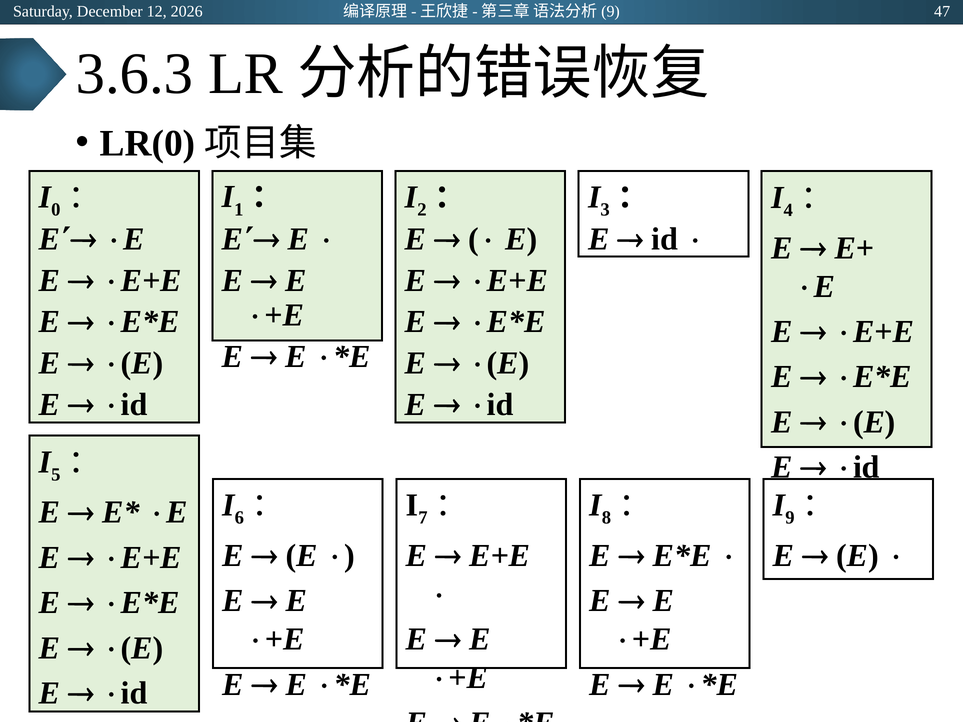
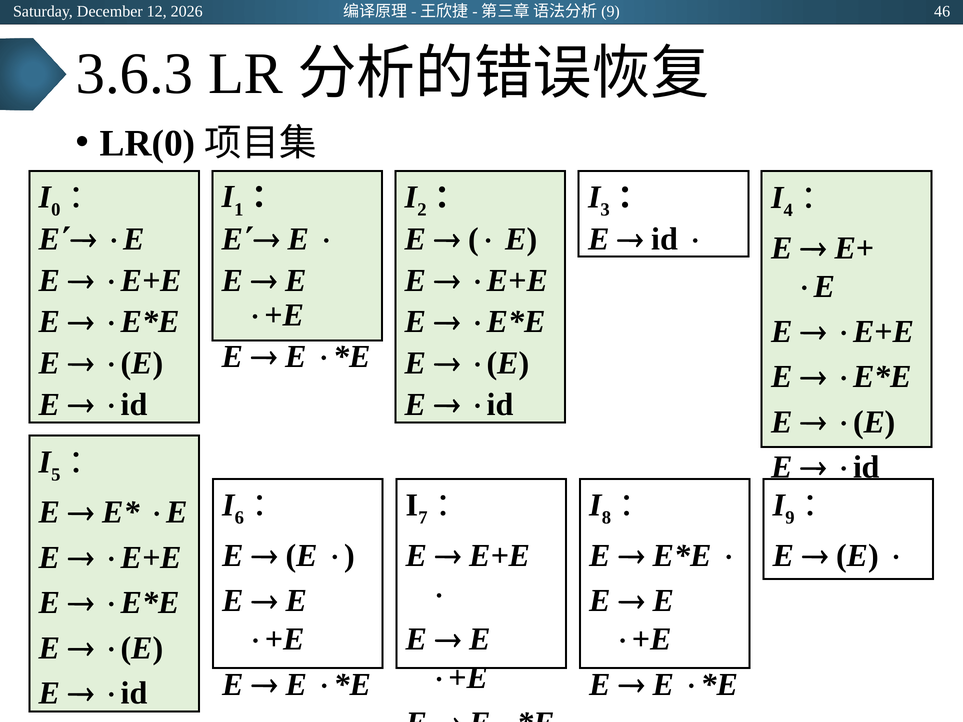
47: 47 -> 46
